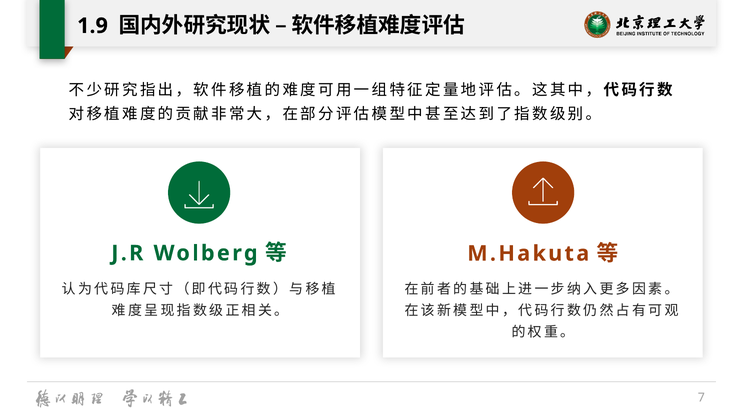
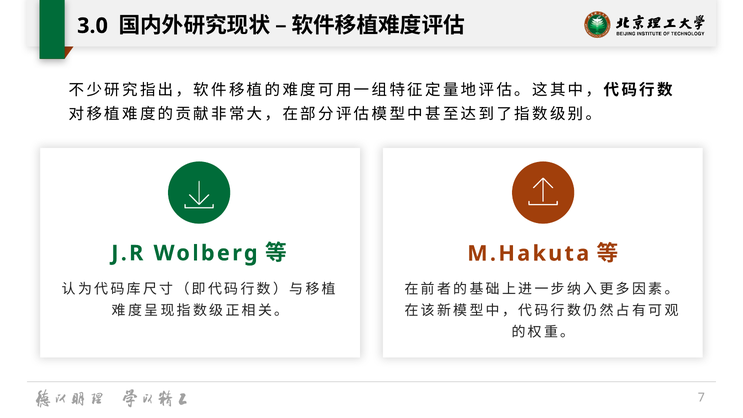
1.9: 1.9 -> 3.0
